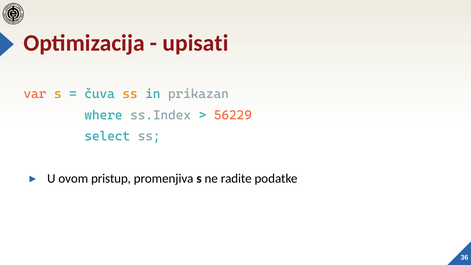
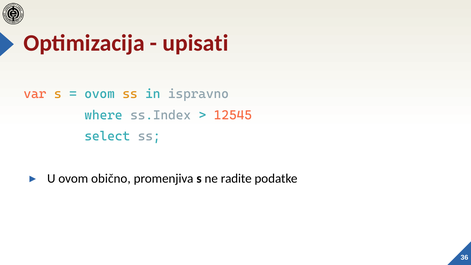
čuva at (100, 94): čuva -> ovom
prikazan: prikazan -> ispravno
56229: 56229 -> 12545
pristup: pristup -> obično
